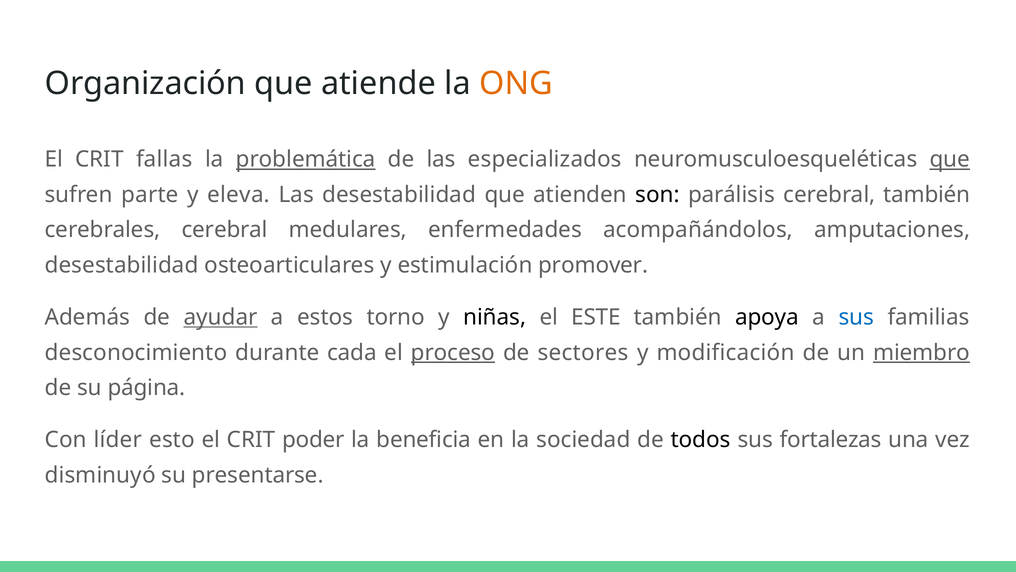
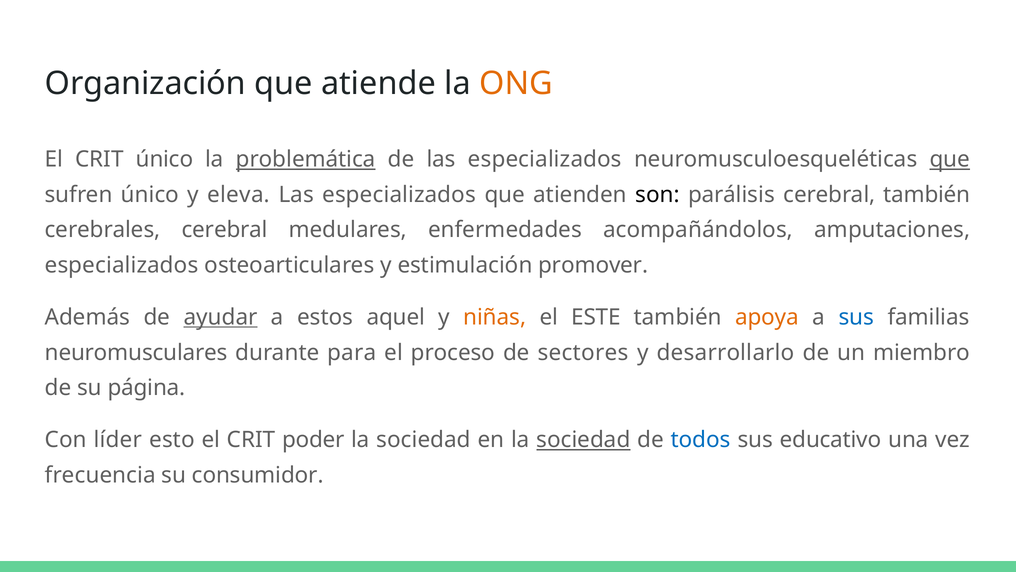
CRIT fallas: fallas -> único
sufren parte: parte -> único
desestabilidad at (399, 195): desestabilidad -> especializados
desestabilidad at (122, 265): desestabilidad -> especializados
torno: torno -> aquel
niñas colour: black -> orange
apoya colour: black -> orange
desconocimiento: desconocimiento -> neuromusculares
cada: cada -> para
proceso underline: present -> none
modificación: modificación -> desarrollarlo
miembro underline: present -> none
beneficia at (424, 440): beneficia -> sociedad
sociedad at (583, 440) underline: none -> present
todos colour: black -> blue
fortalezas: fortalezas -> educativo
disminuyó: disminuyó -> frecuencia
presentarse: presentarse -> consumidor
